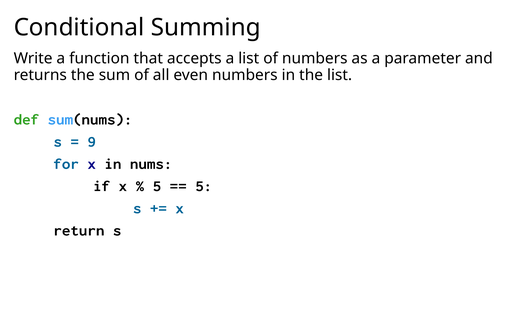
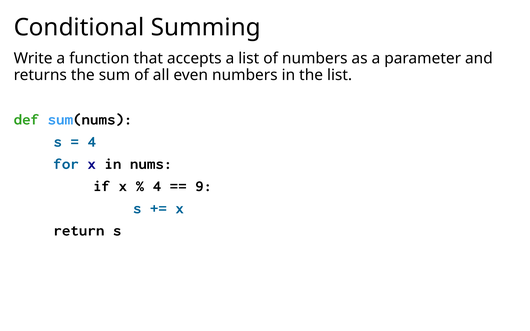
9 at (92, 142): 9 -> 4
5 at (157, 186): 5 -> 4
5 at (204, 186): 5 -> 9
